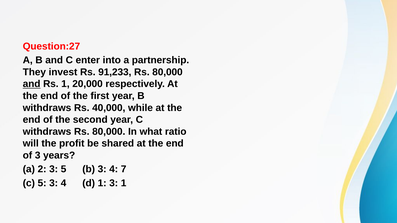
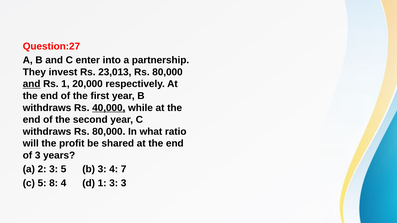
91,233: 91,233 -> 23,013
40,000 underline: none -> present
5 3: 3 -> 8
3 1: 1 -> 3
